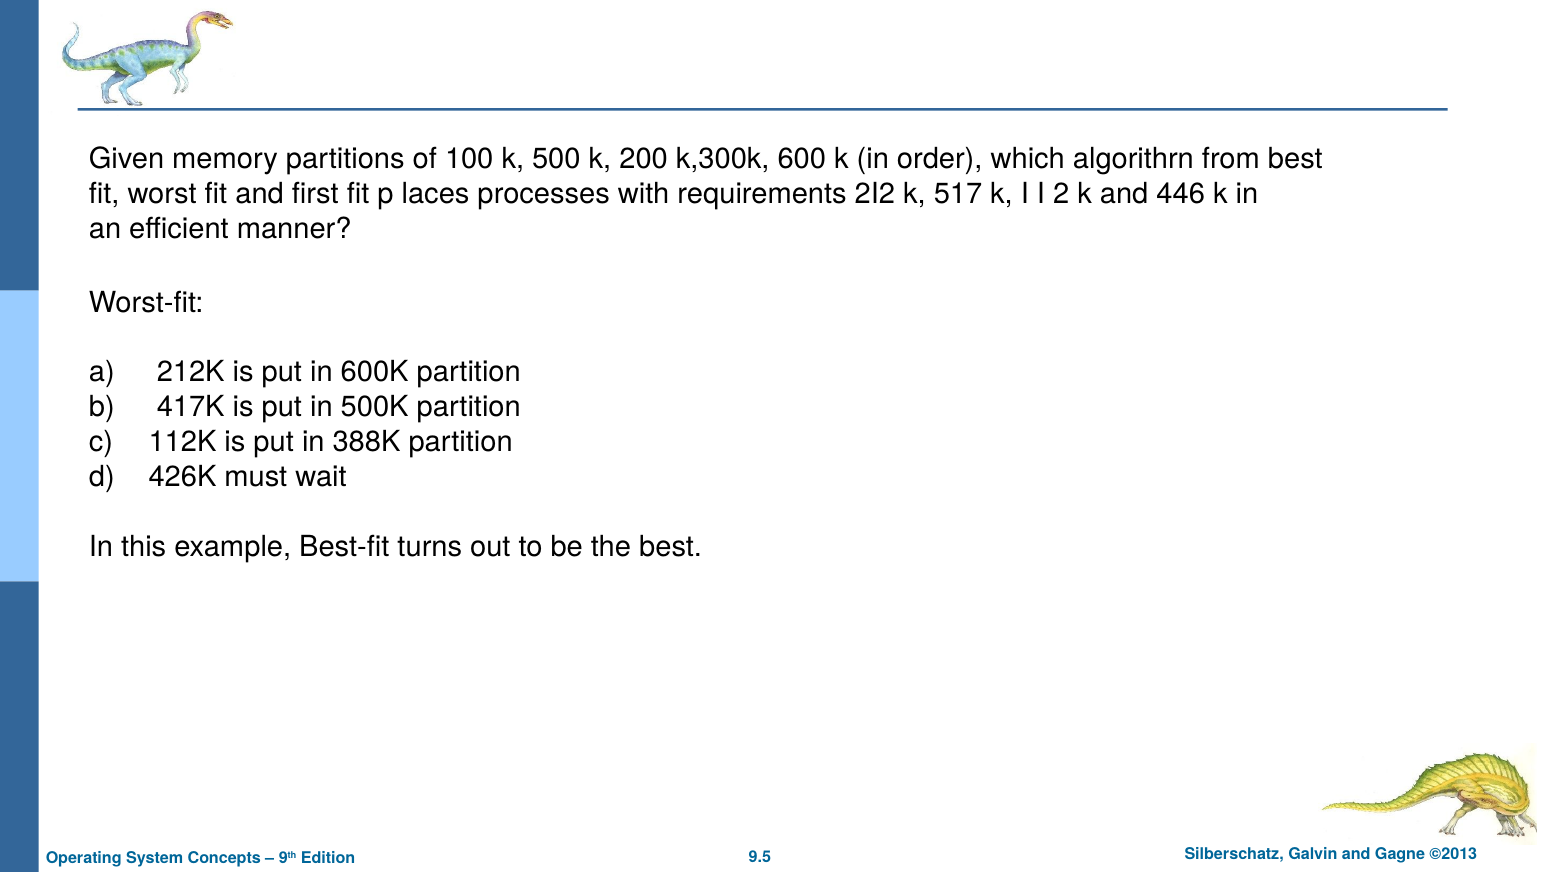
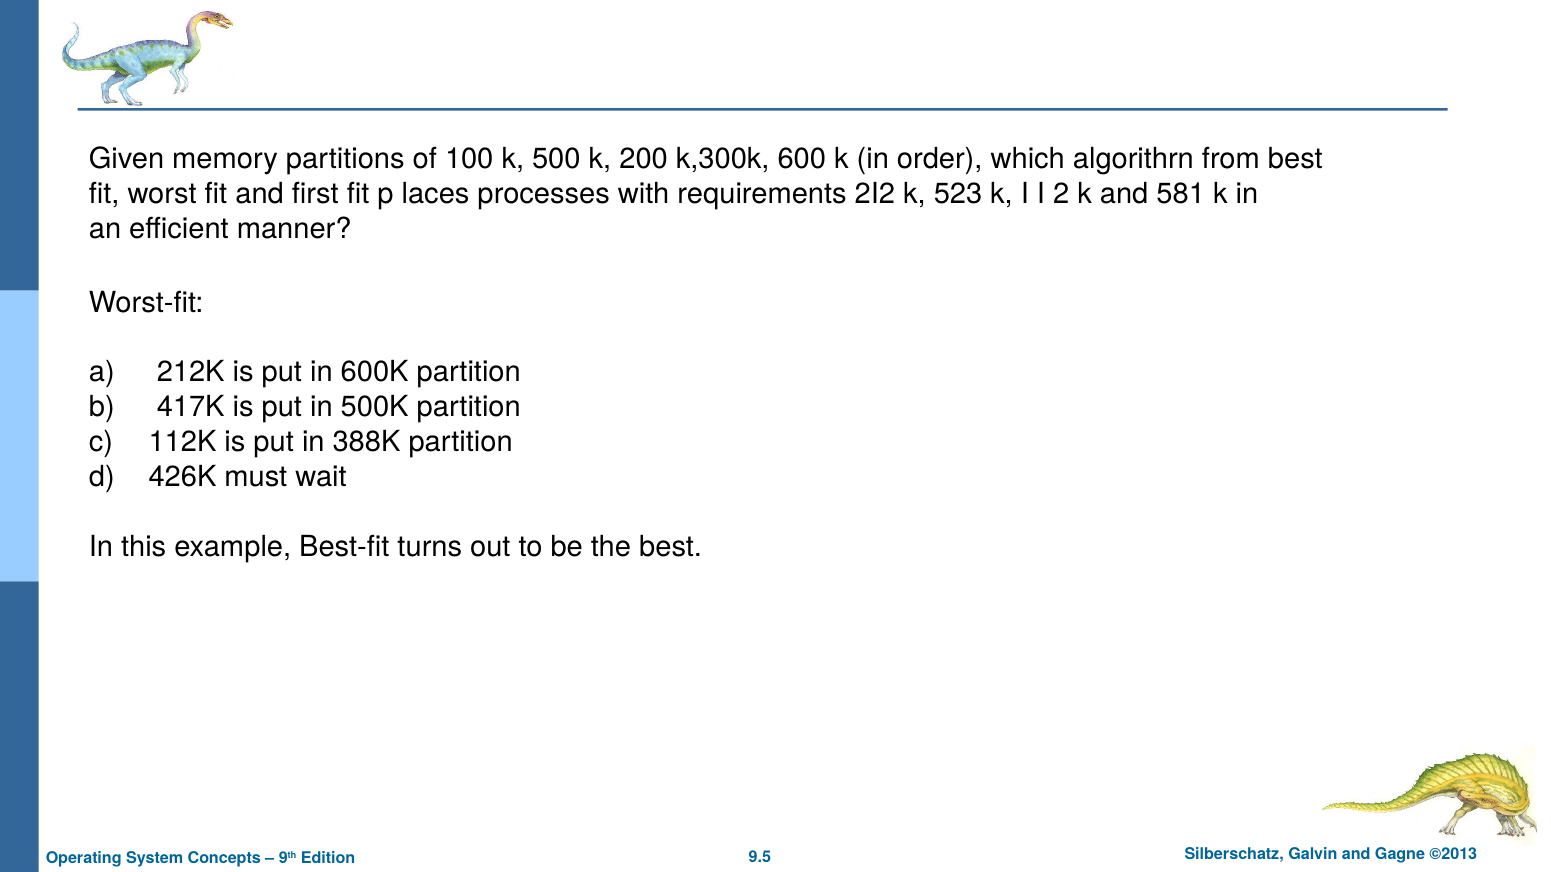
517: 517 -> 523
446: 446 -> 581
